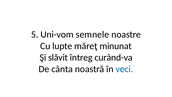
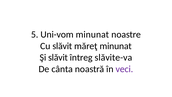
Uni-vom semnele: semnele -> minunat
Cu lupte: lupte -> slăvit
curând-va: curând-va -> slăvite-va
veci colour: blue -> purple
